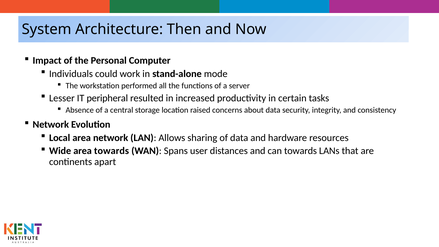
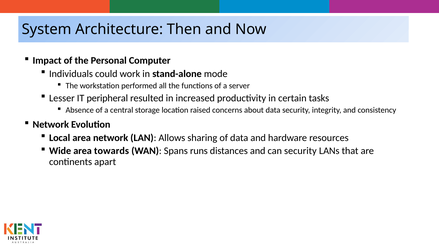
user: user -> runs
can towards: towards -> security
